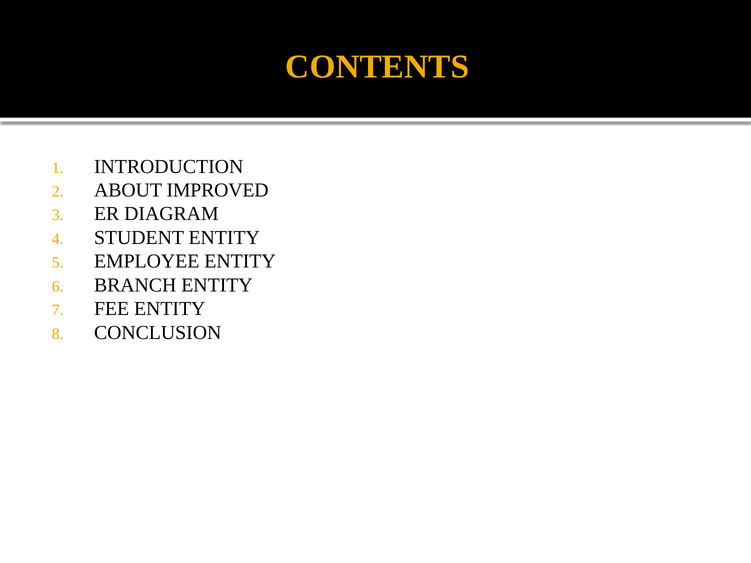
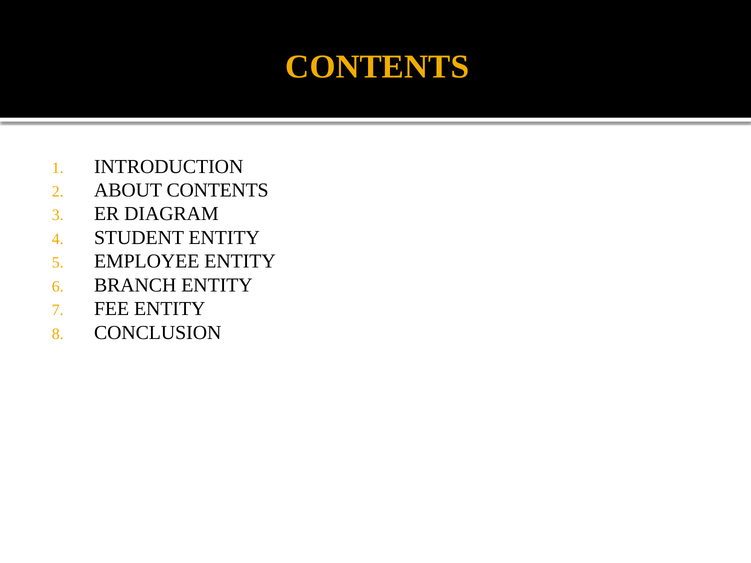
ABOUT IMPROVED: IMPROVED -> CONTENTS
